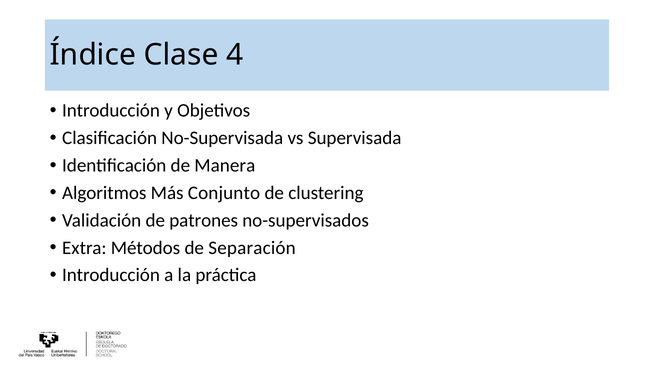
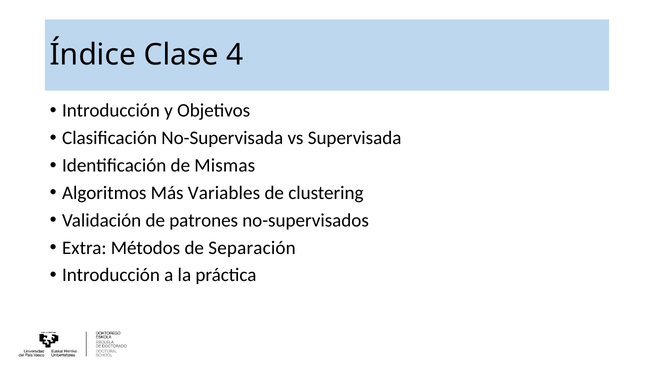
Manera: Manera -> Mismas
Conjunto: Conjunto -> Variables
